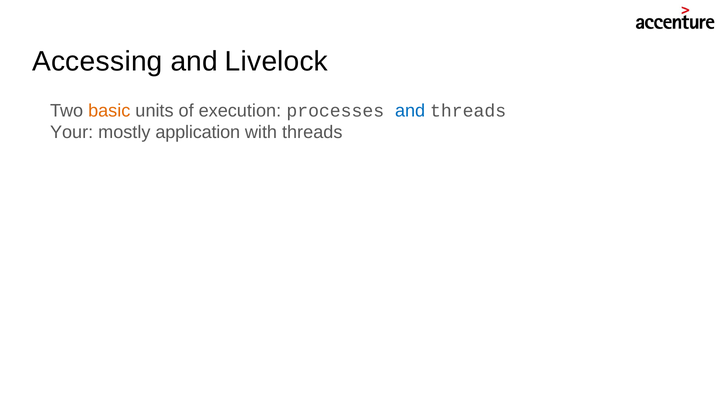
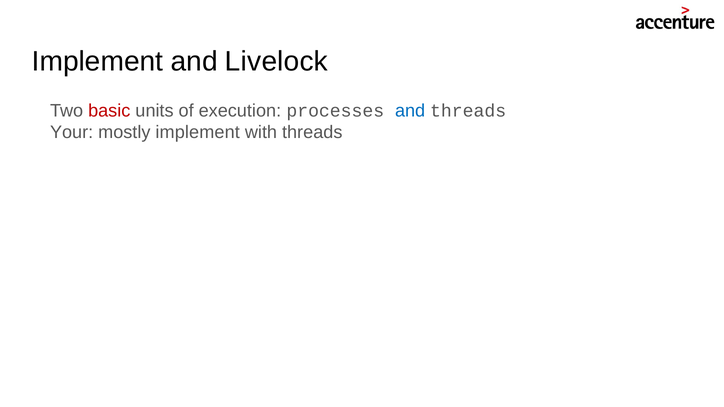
Accessing at (97, 61): Accessing -> Implement
basic colour: orange -> red
mostly application: application -> implement
